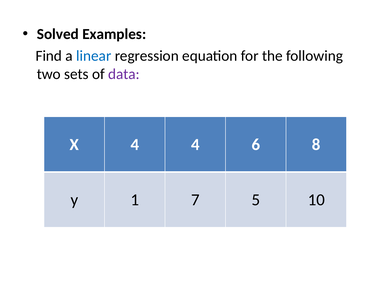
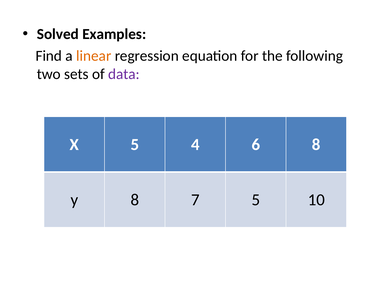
linear colour: blue -> orange
X 4: 4 -> 5
y 1: 1 -> 8
